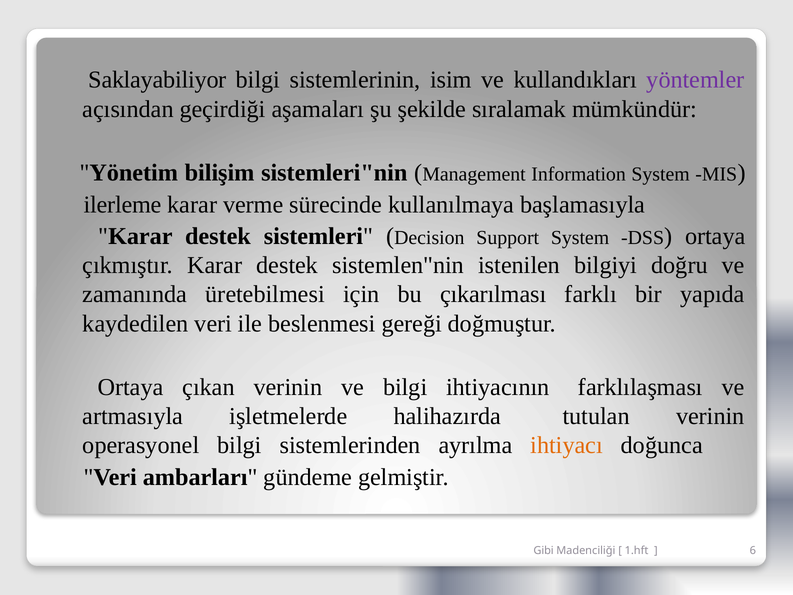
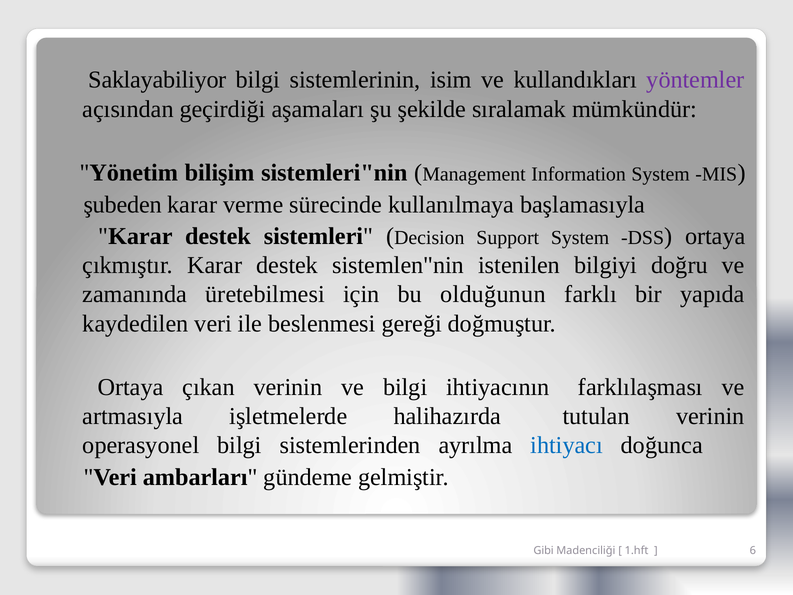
ilerleme: ilerleme -> şubeden
çıkarılması: çıkarılması -> olduğunun
ihtiyacı colour: orange -> blue
